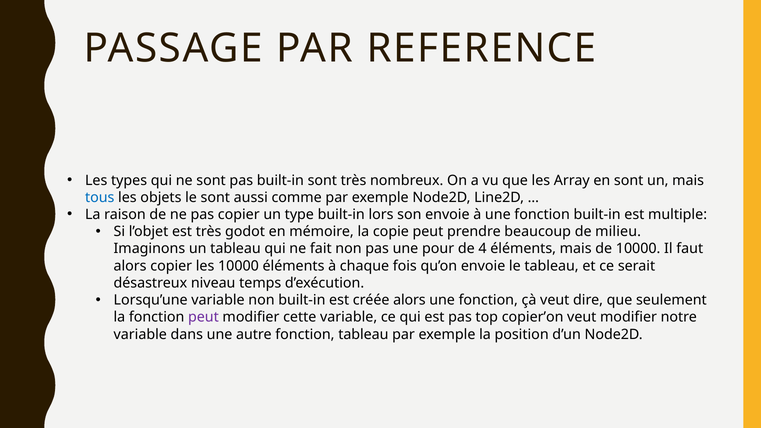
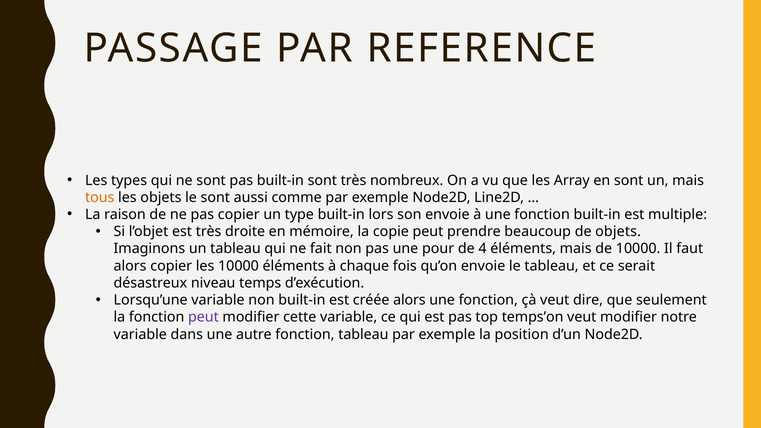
tous colour: blue -> orange
godot: godot -> droite
de milieu: milieu -> objets
copier’on: copier’on -> temps’on
